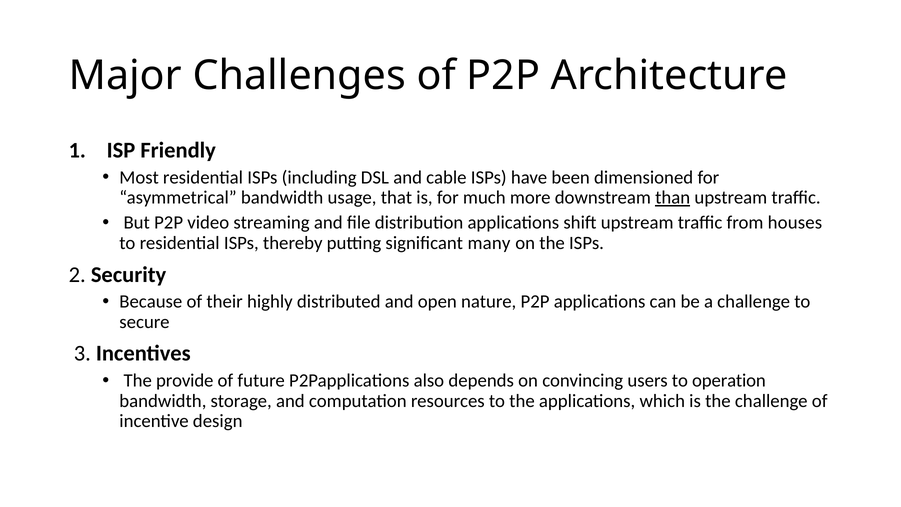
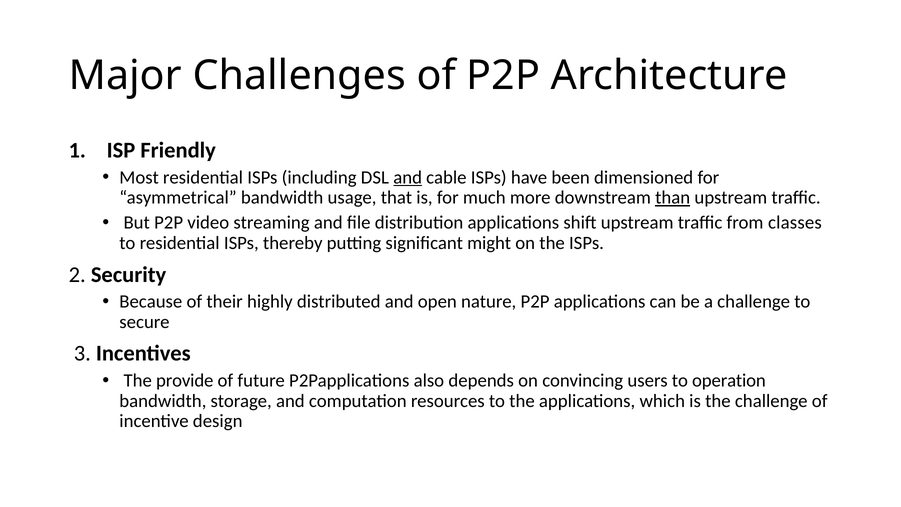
and at (408, 177) underline: none -> present
houses: houses -> classes
many: many -> might
